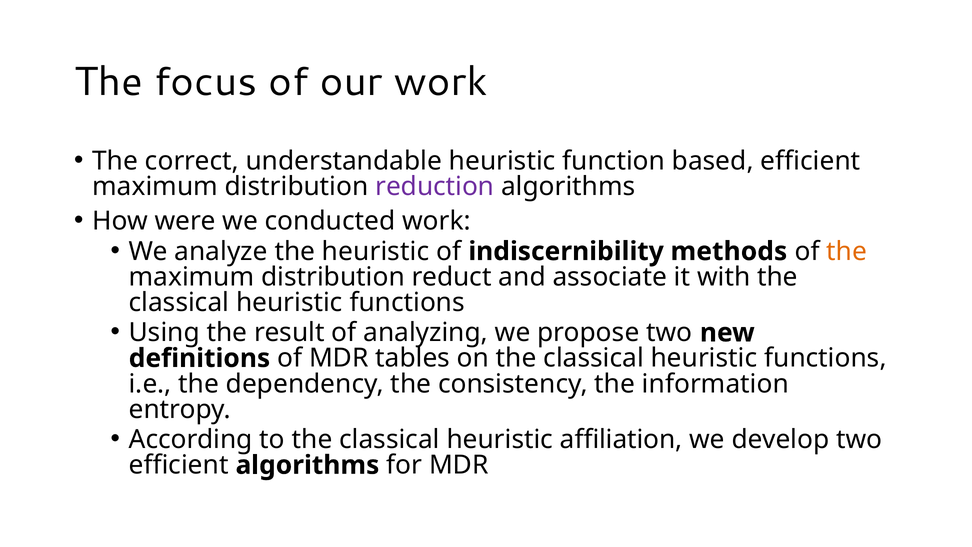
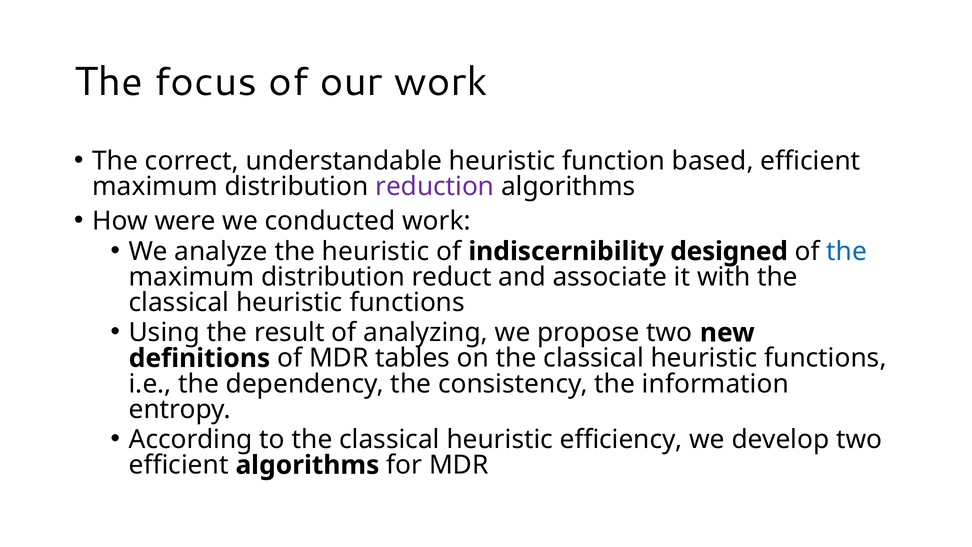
methods: methods -> designed
the at (847, 251) colour: orange -> blue
affiliation: affiliation -> efficiency
